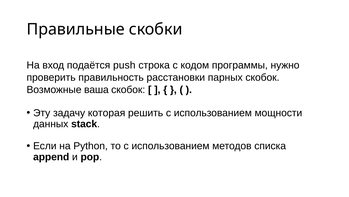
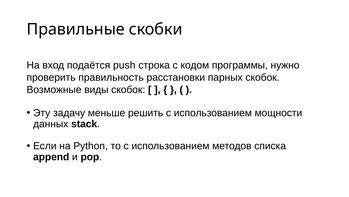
ваша: ваша -> виды
которая: которая -> меньше
